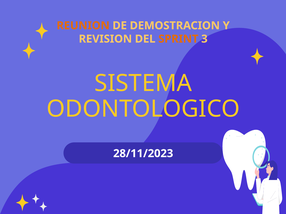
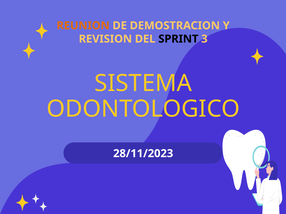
SPRINT colour: orange -> black
